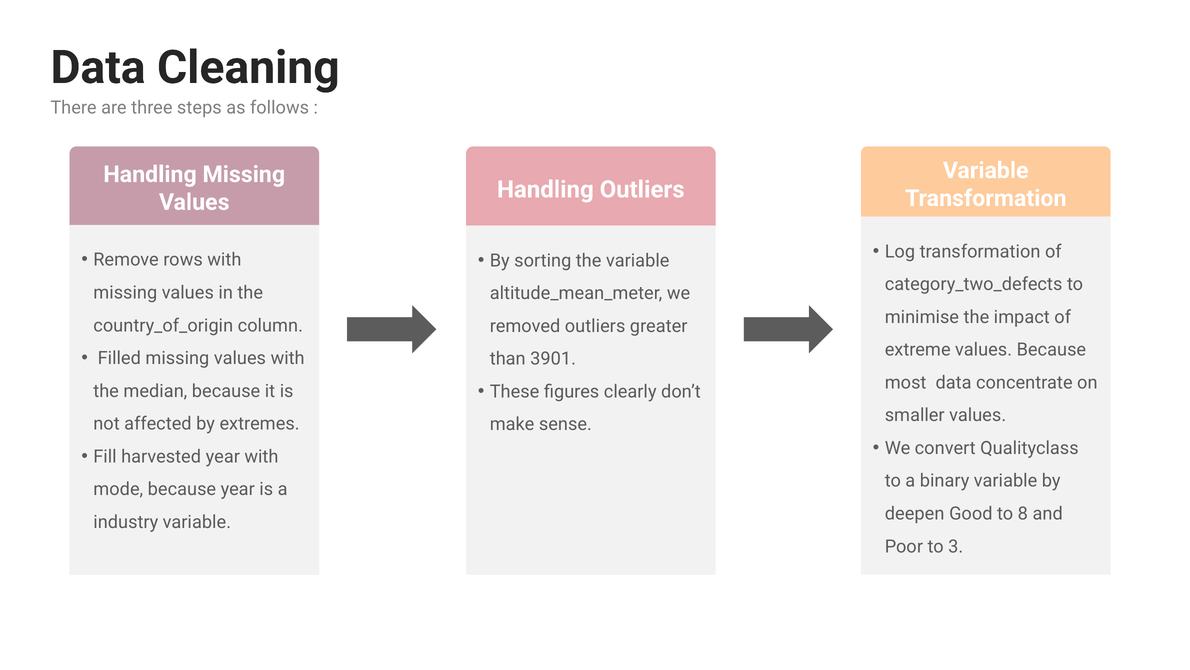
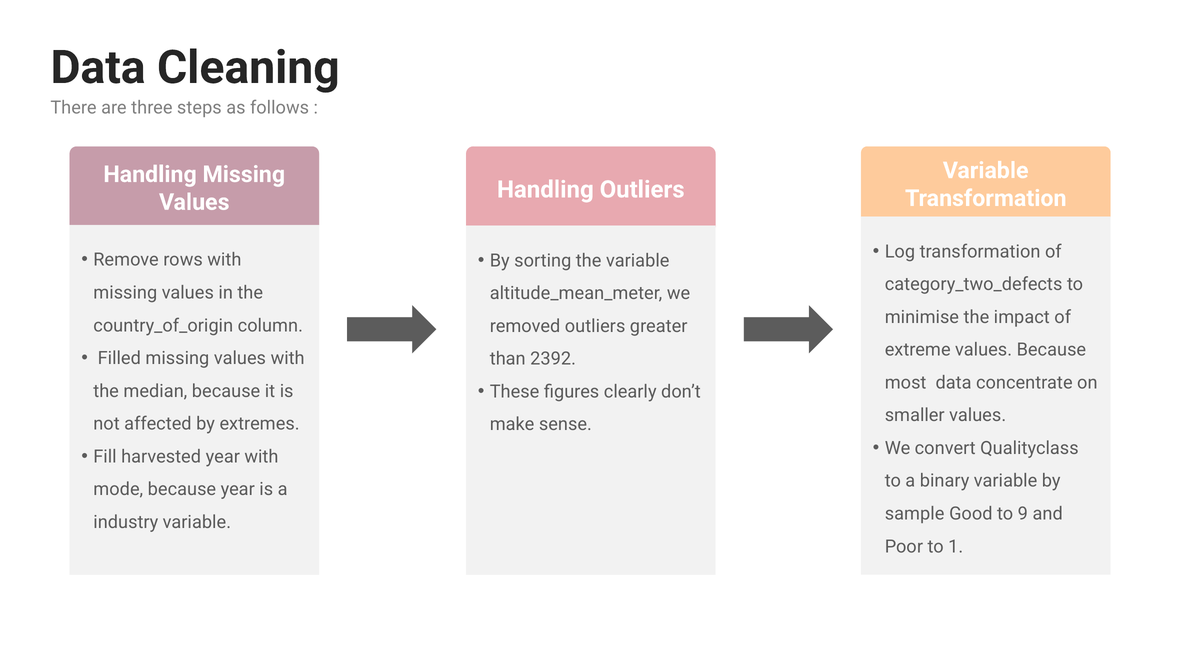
3901: 3901 -> 2392
deepen: deepen -> sample
8: 8 -> 9
3: 3 -> 1
